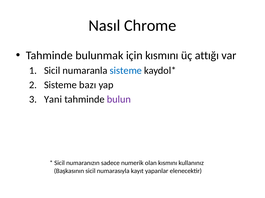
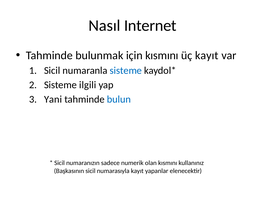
Chrome: Chrome -> Internet
üç attığı: attığı -> kayıt
bazı: bazı -> ilgili
bulun colour: purple -> blue
